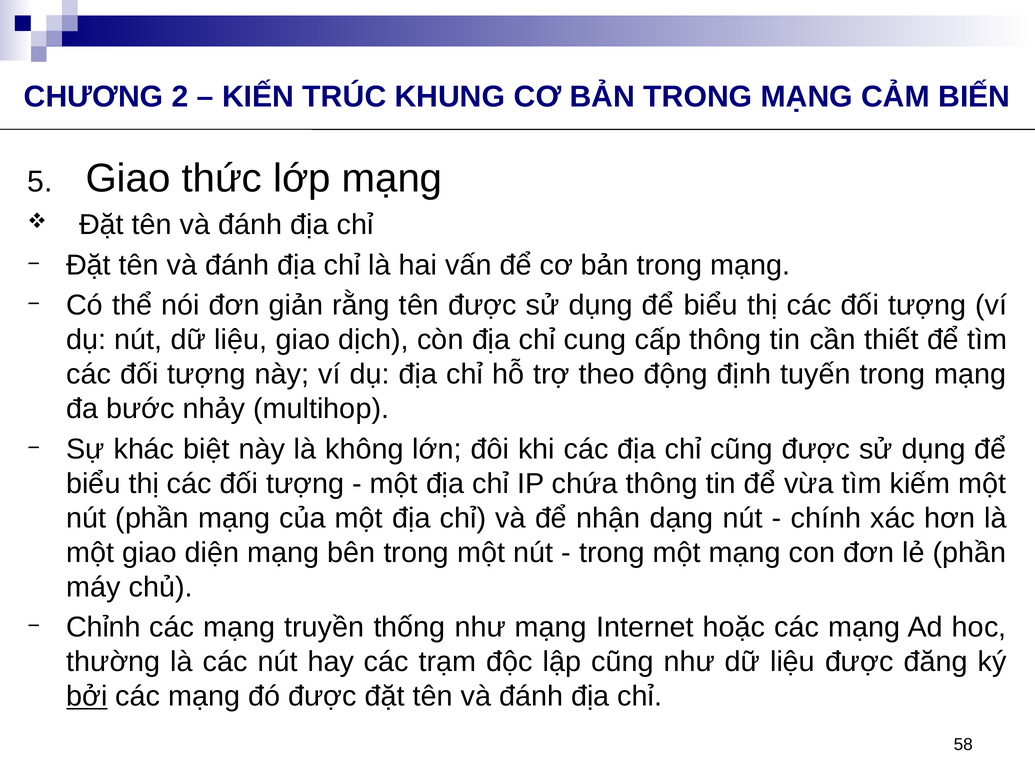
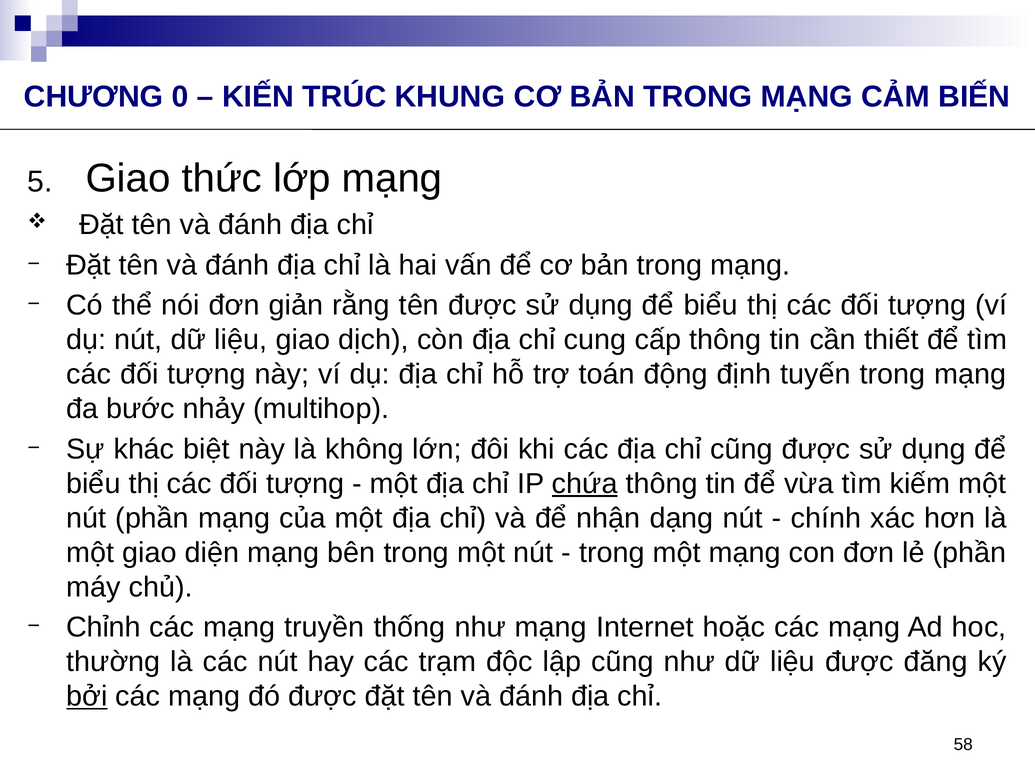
2: 2 -> 0
theo: theo -> toán
chứa underline: none -> present
